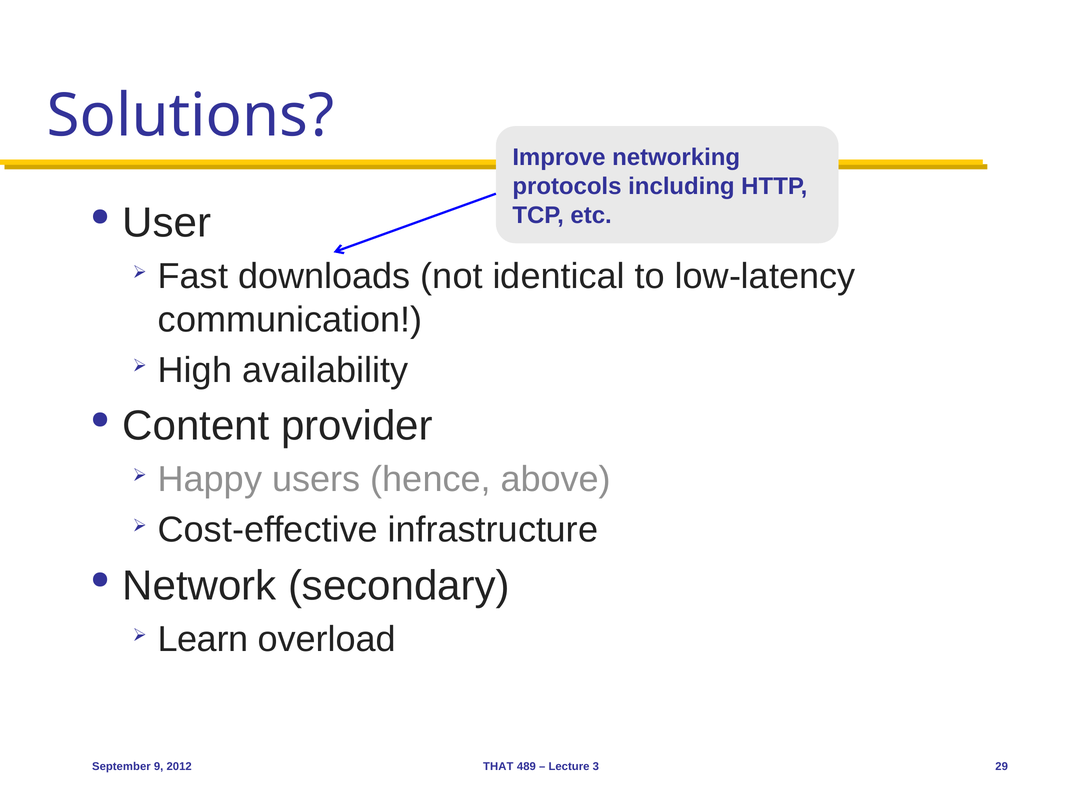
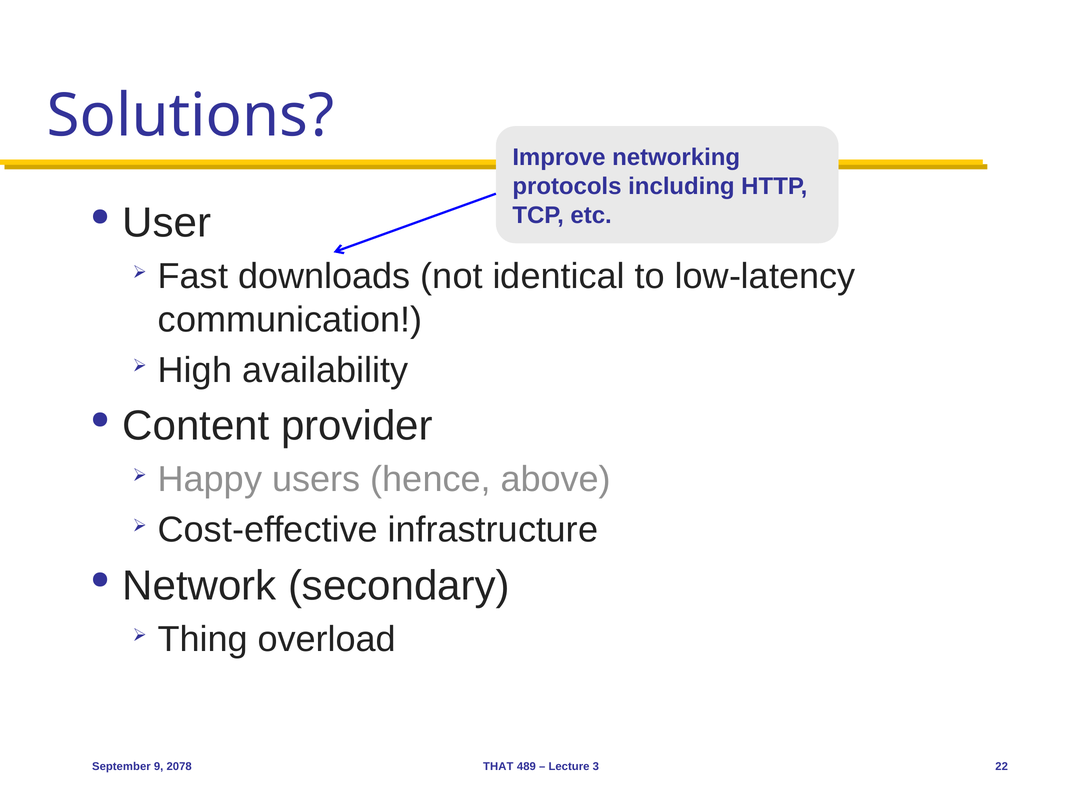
Learn: Learn -> Thing
2012: 2012 -> 2078
29: 29 -> 22
